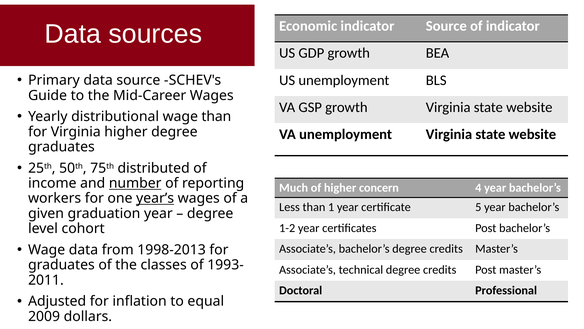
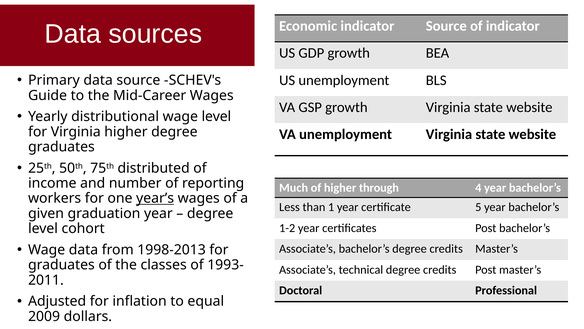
wage than: than -> level
number underline: present -> none
concern: concern -> through
